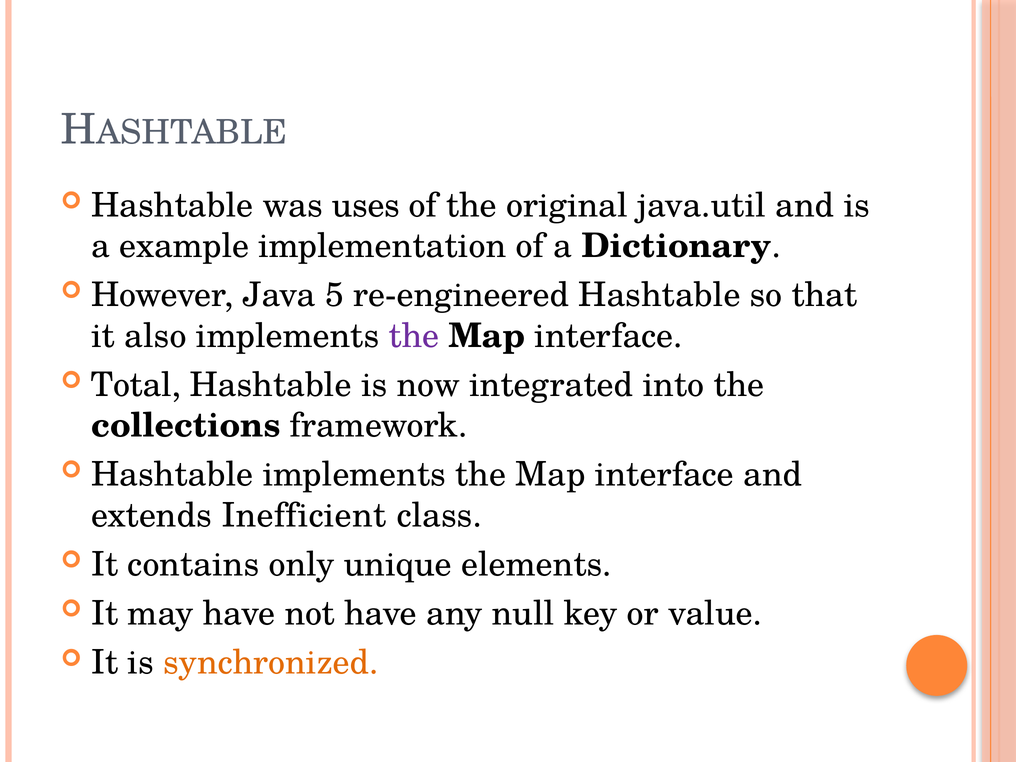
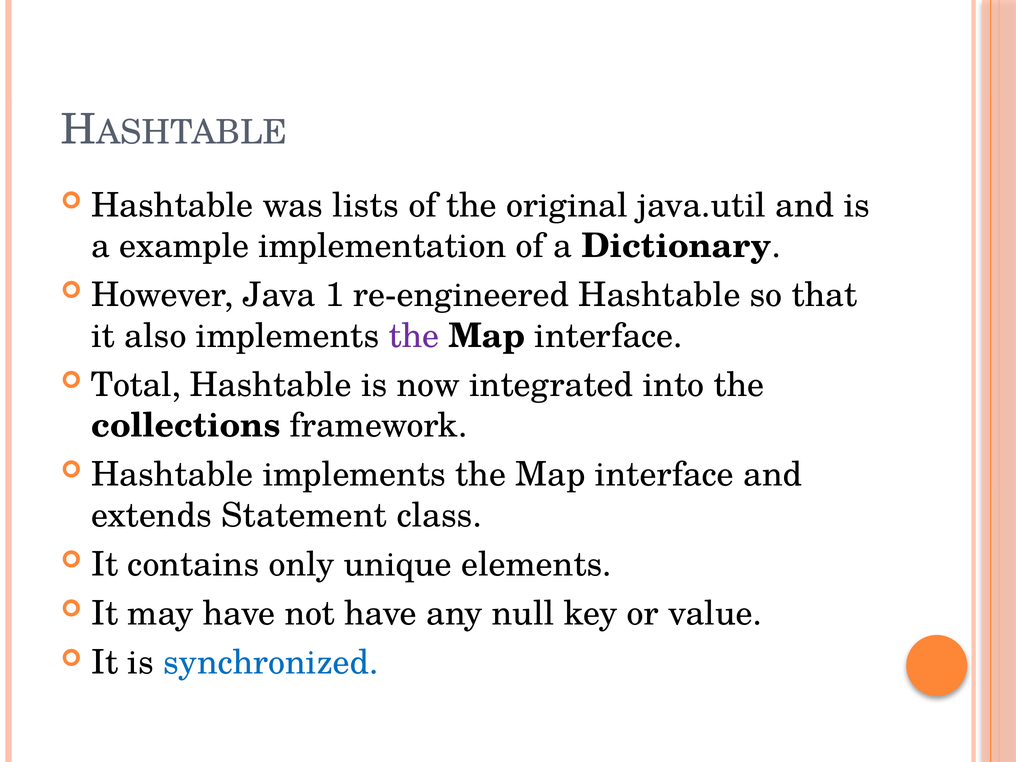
uses: uses -> lists
5: 5 -> 1
Inefficient: Inefficient -> Statement
synchronized colour: orange -> blue
